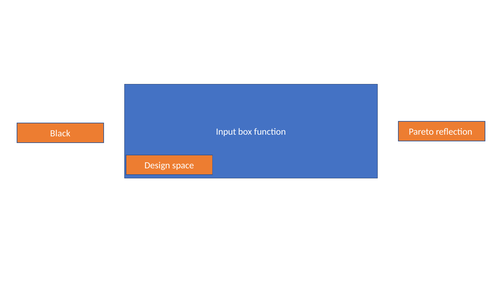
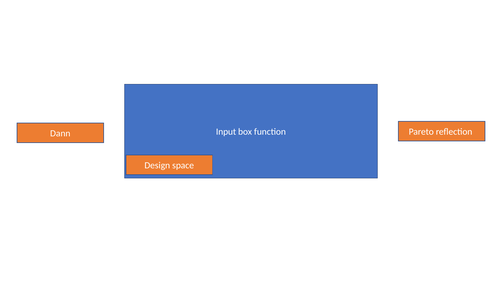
Black: Black -> Dann
